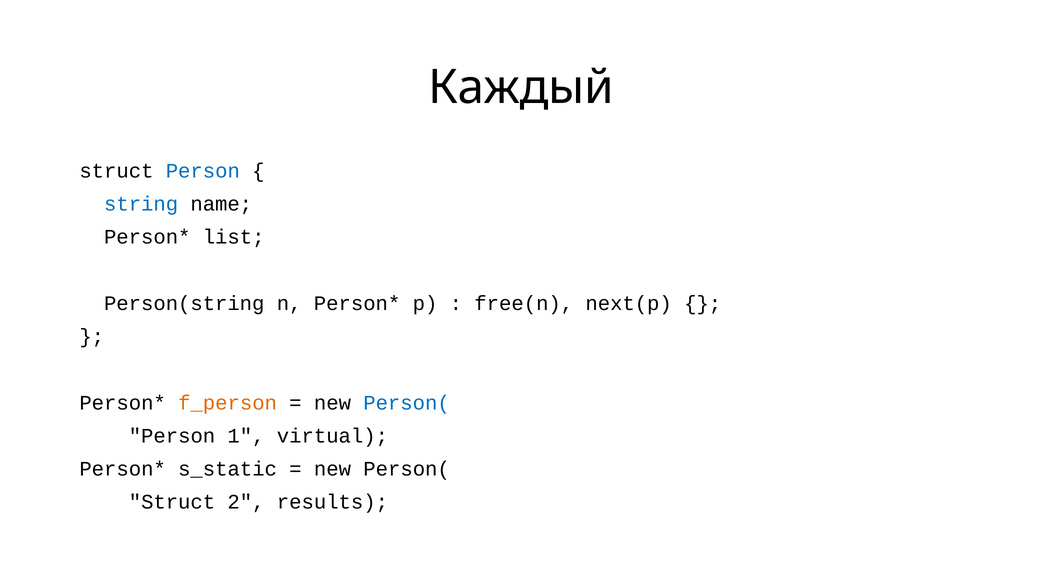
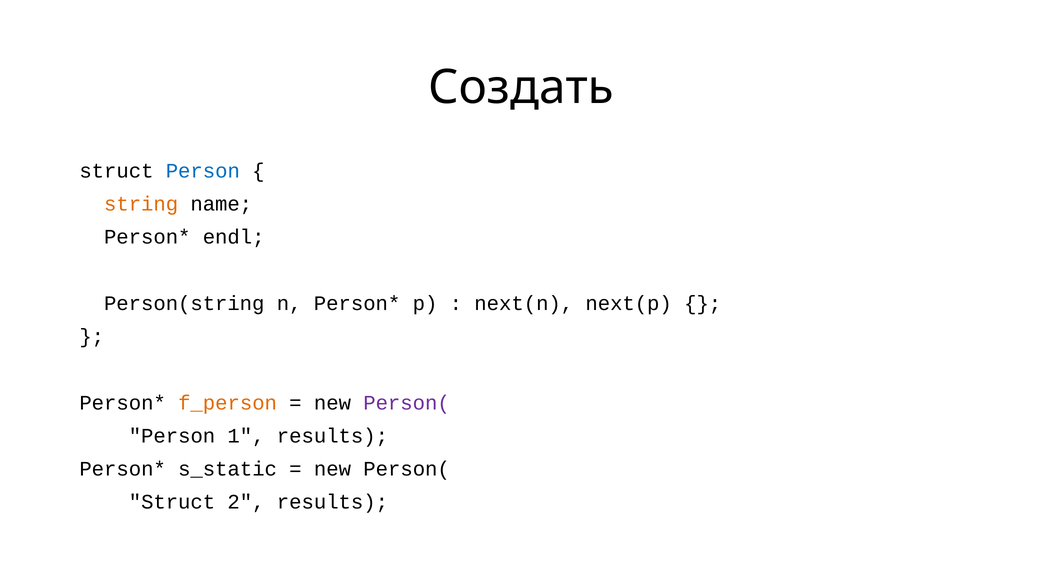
Каждый: Каждый -> Создать
string colour: blue -> orange
list: list -> endl
free(n: free(n -> next(n
Person( at (407, 403) colour: blue -> purple
1 virtual: virtual -> results
